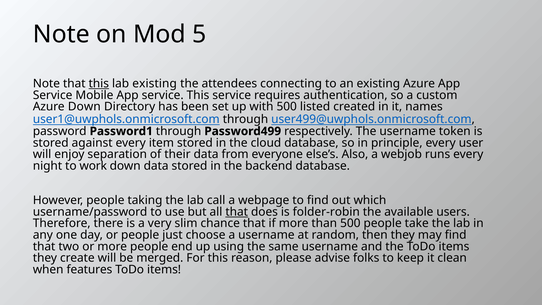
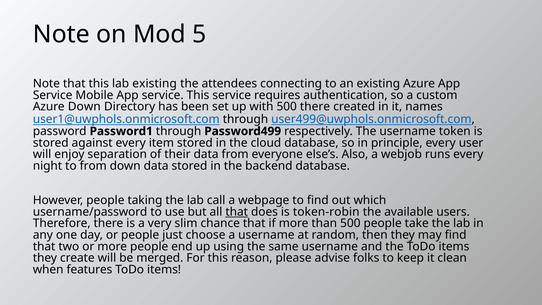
this at (99, 84) underline: present -> none
500 listed: listed -> there
to work: work -> from
folder-robin: folder-robin -> token-robin
